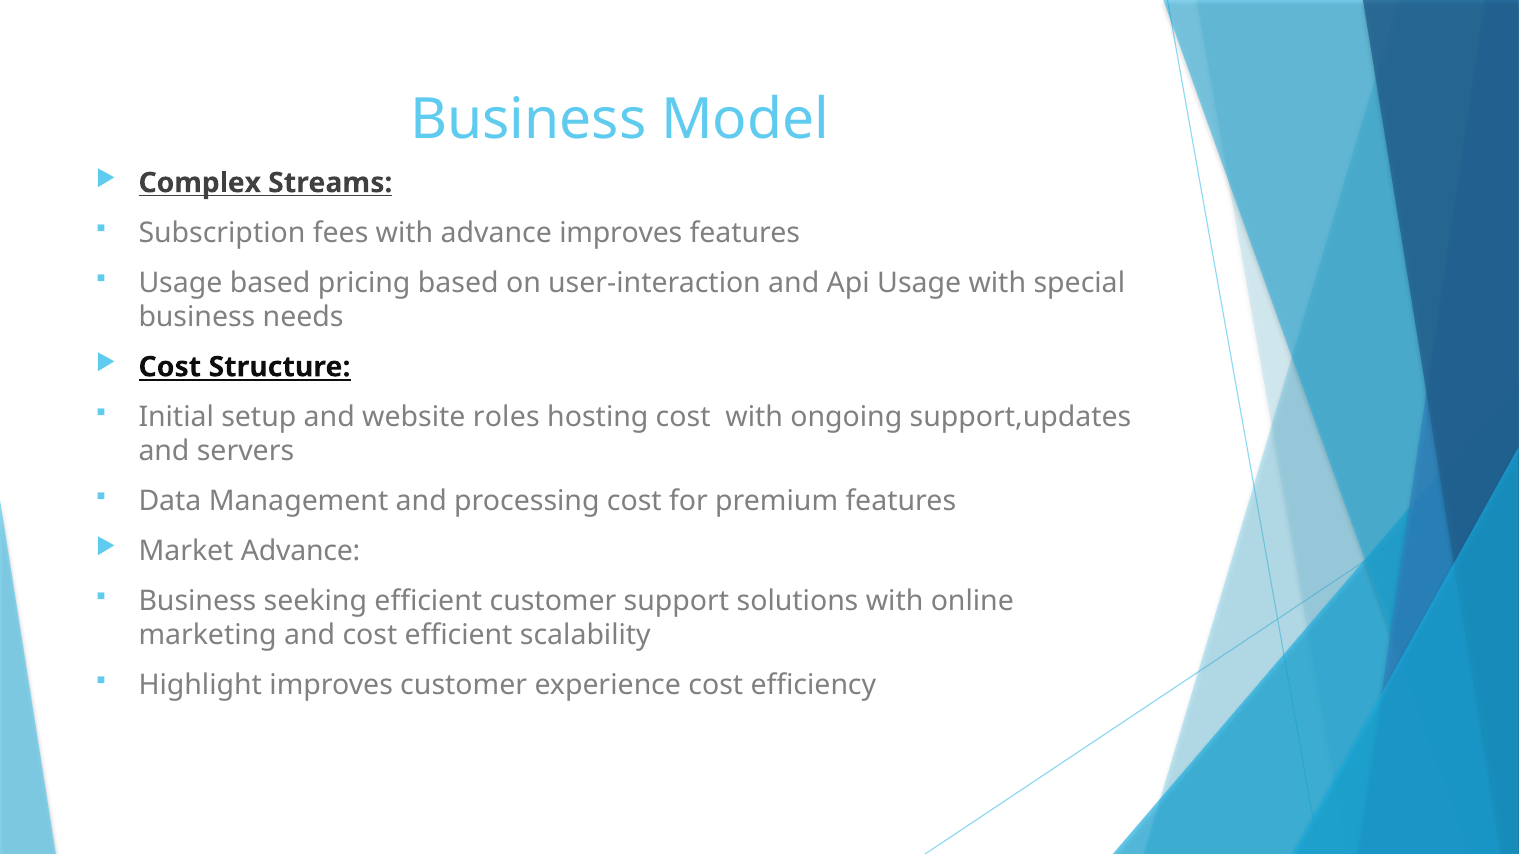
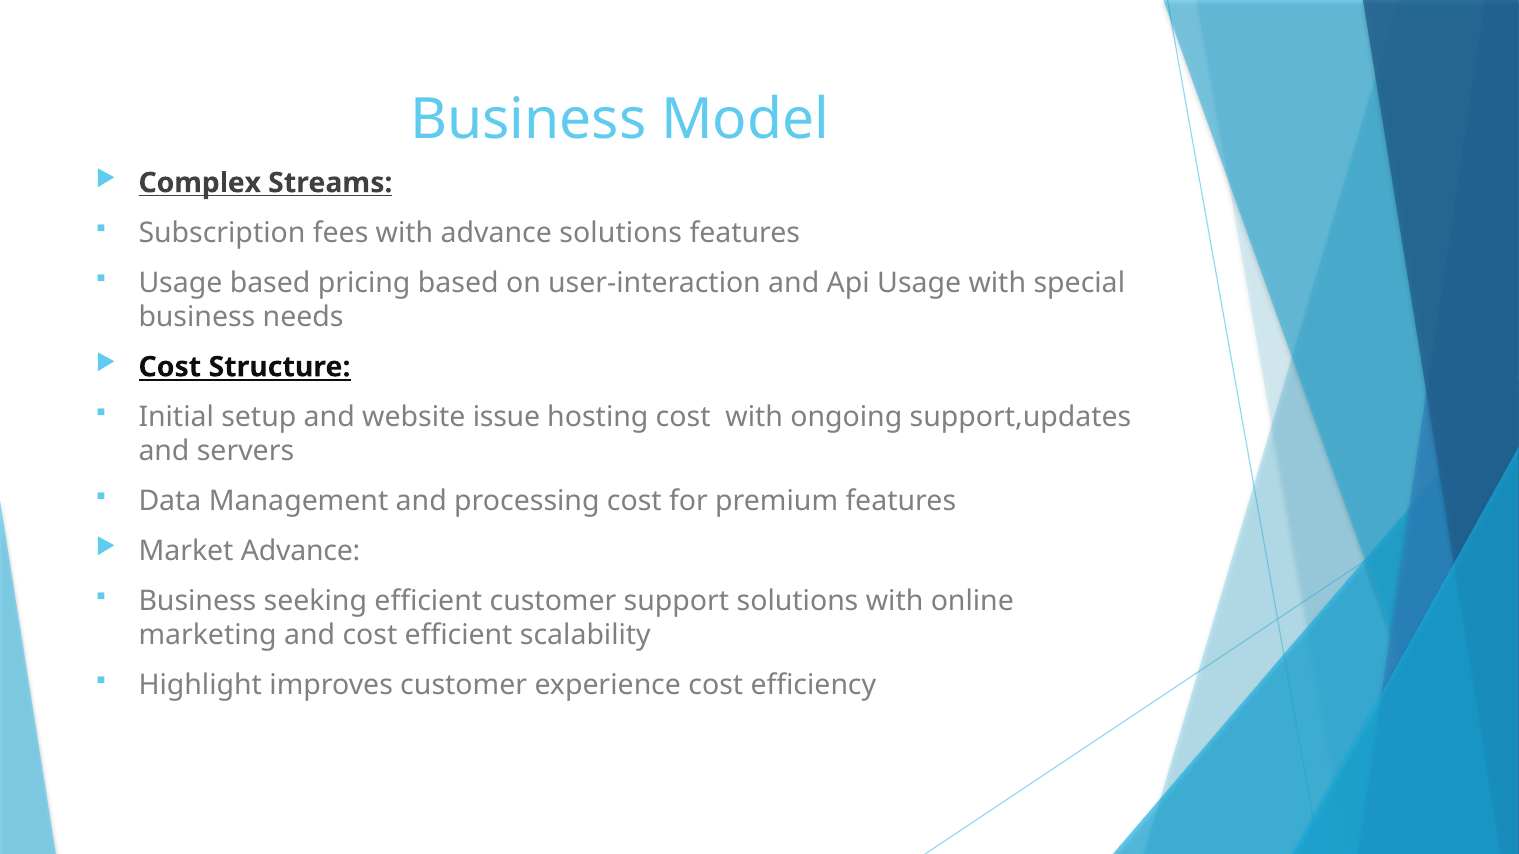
advance improves: improves -> solutions
roles: roles -> issue
